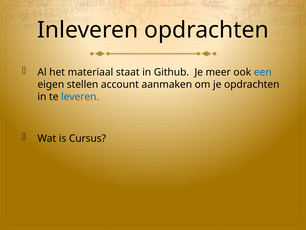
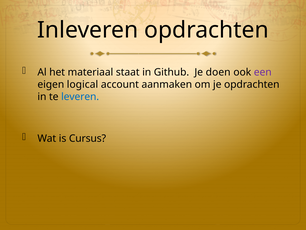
meer: meer -> doen
een colour: blue -> purple
stellen: stellen -> logical
